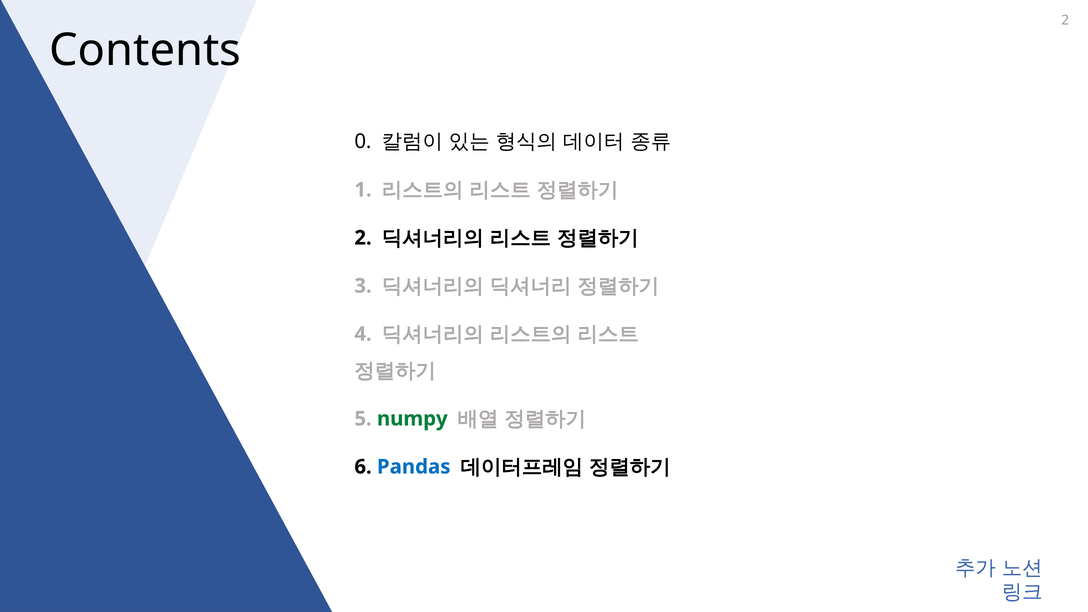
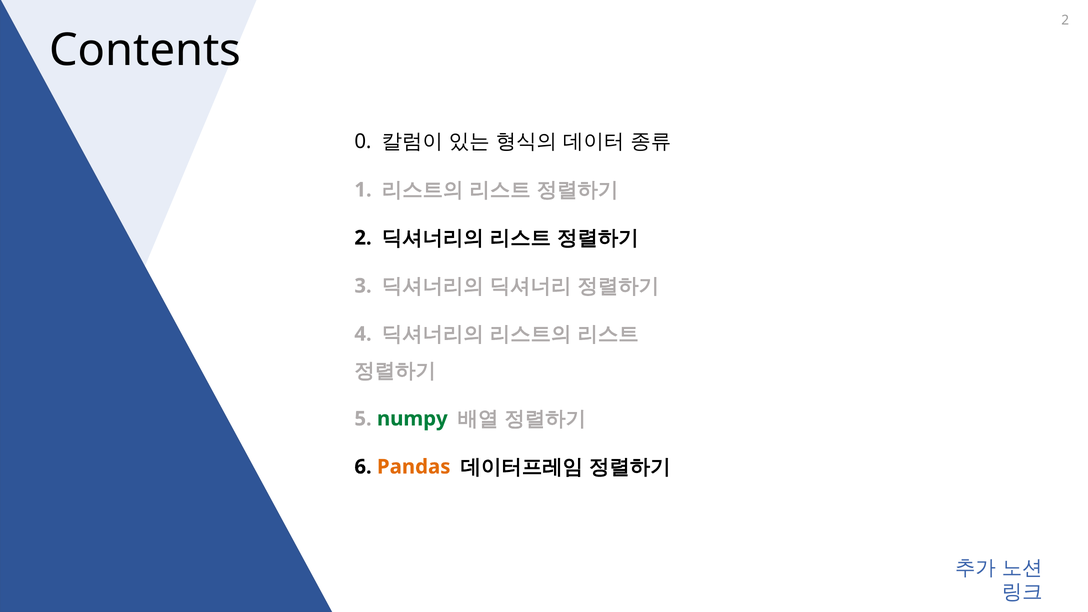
Pandas colour: blue -> orange
